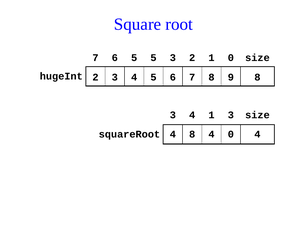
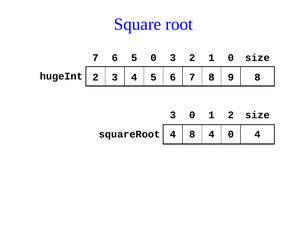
5 5: 5 -> 0
4 at (192, 115): 4 -> 0
1 3: 3 -> 2
